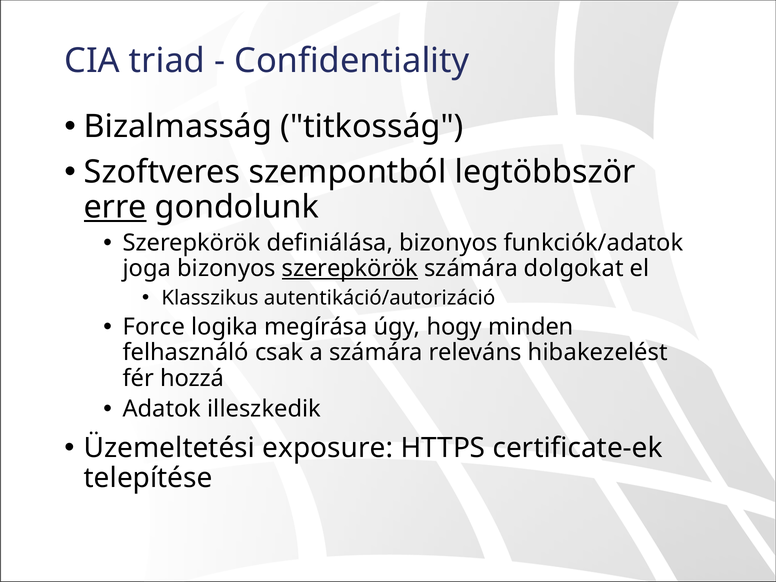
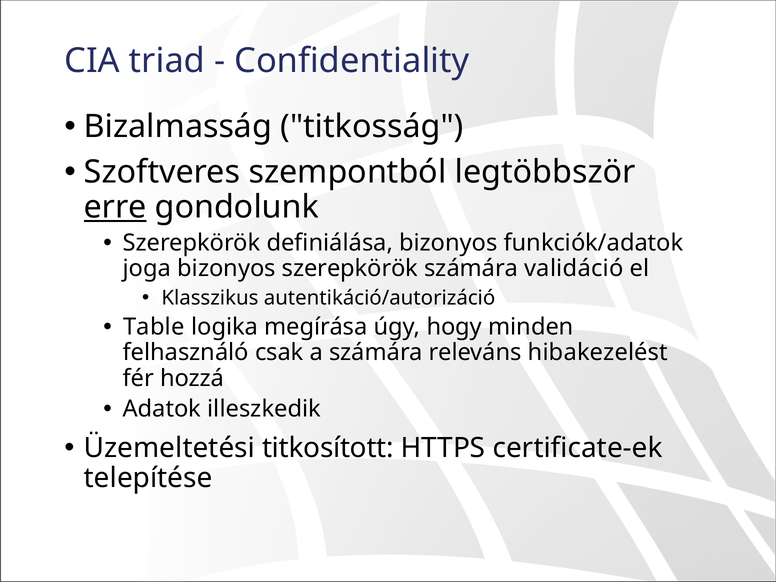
szerepkörök at (350, 269) underline: present -> none
dolgokat: dolgokat -> validáció
Force: Force -> Table
exposure: exposure -> titkosított
